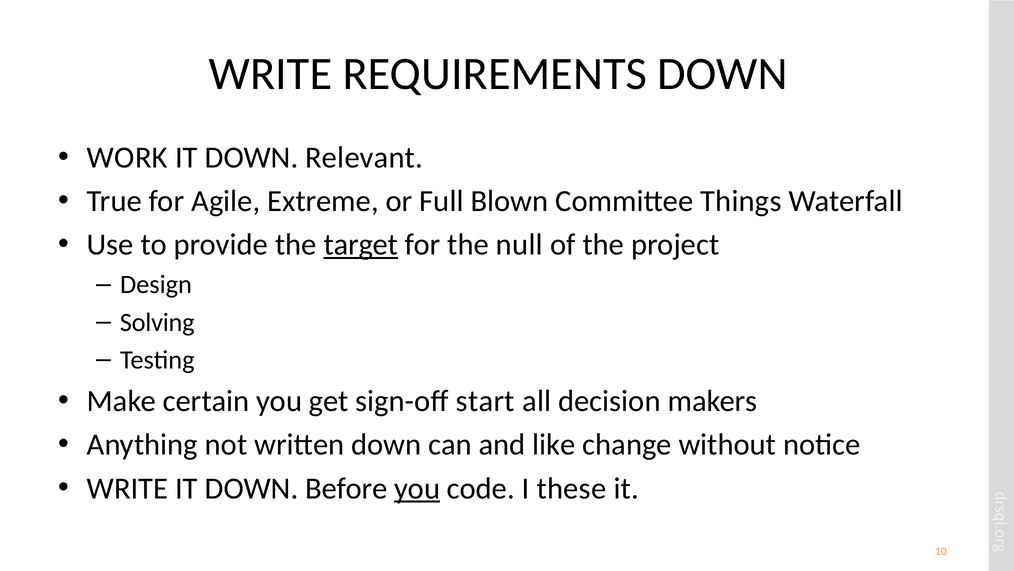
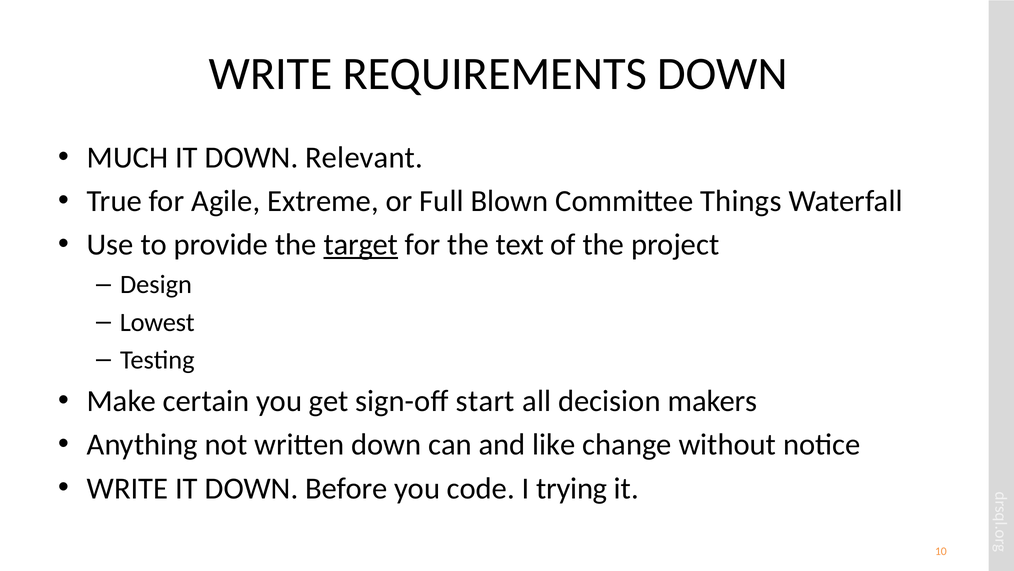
WORK: WORK -> MUCH
null: null -> text
Solving: Solving -> Lowest
you at (417, 488) underline: present -> none
these: these -> trying
